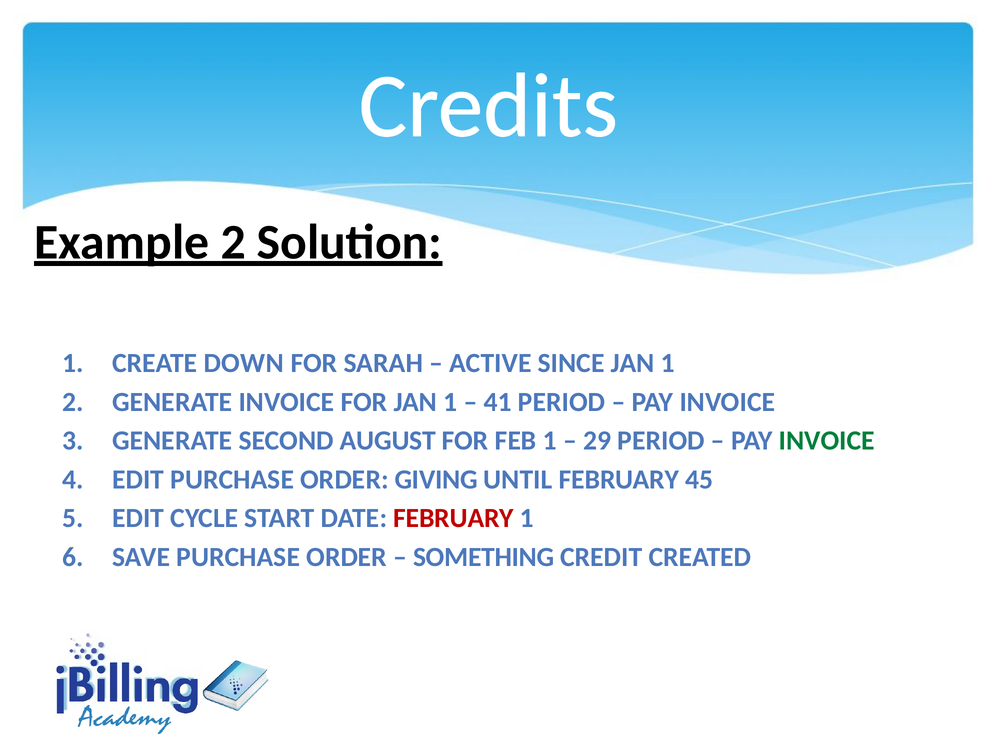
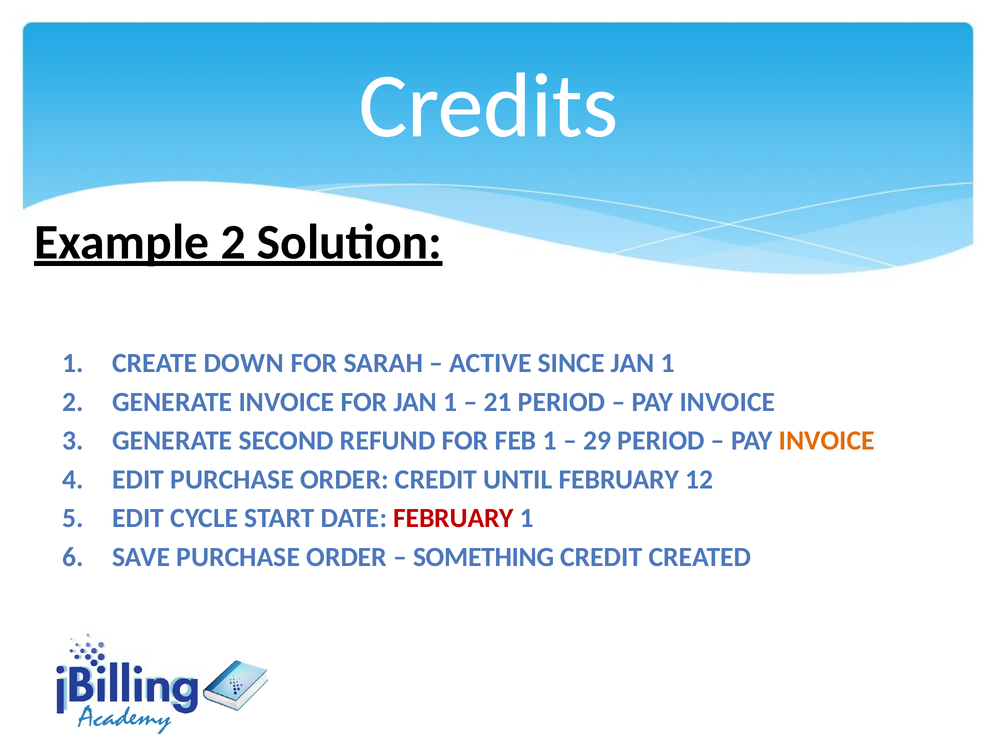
41: 41 -> 21
AUGUST: AUGUST -> REFUND
INVOICE at (827, 440) colour: green -> orange
ORDER GIVING: GIVING -> CREDIT
45: 45 -> 12
